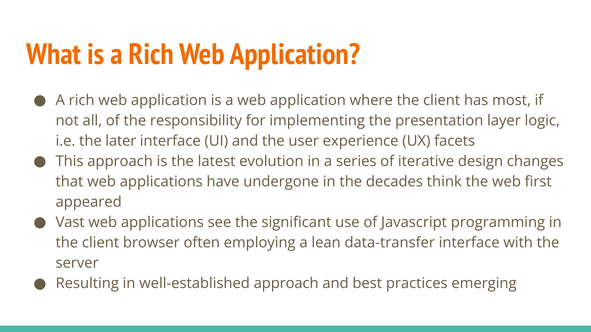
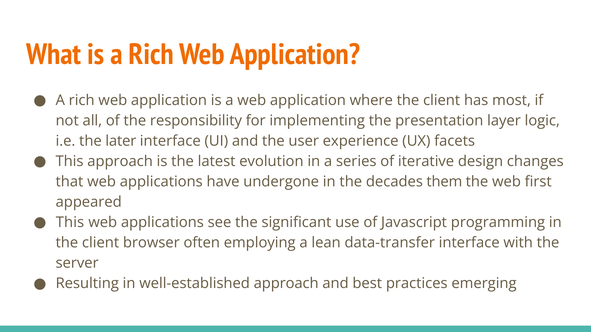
think: think -> them
Vast at (70, 223): Vast -> This
